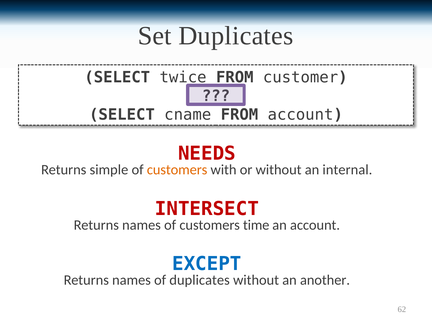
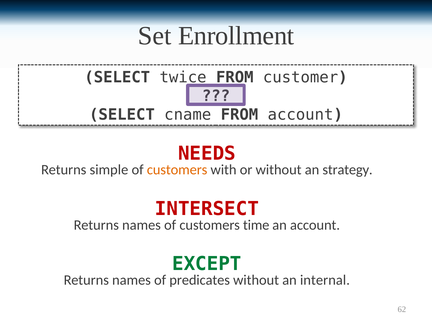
Set Duplicates: Duplicates -> Enrollment
internal: internal -> strategy
EXCEPT colour: blue -> green
of duplicates: duplicates -> predicates
another: another -> internal
